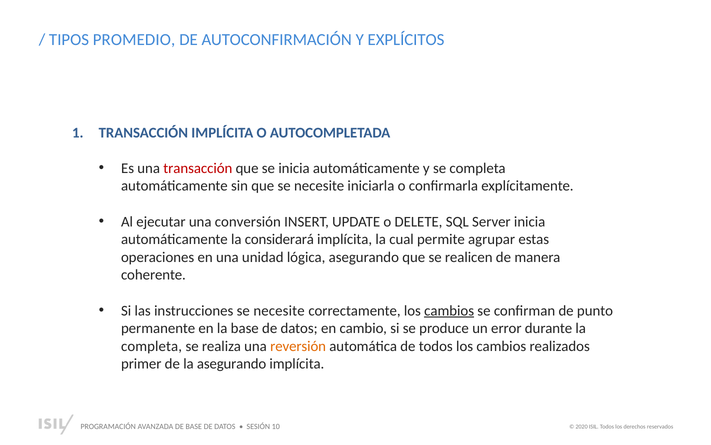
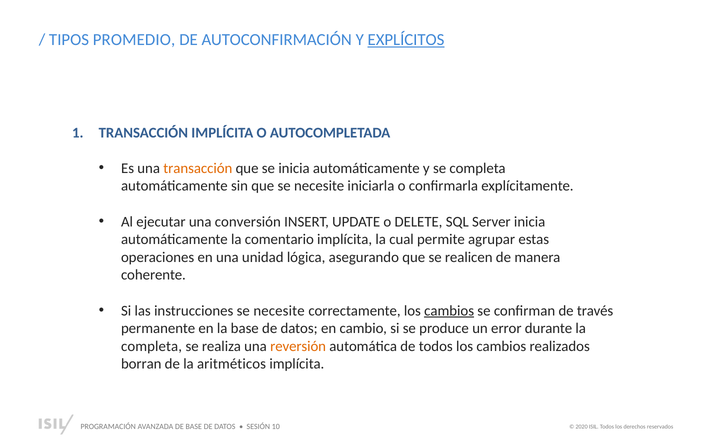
EXPLÍCITOS underline: none -> present
transacción at (198, 168) colour: red -> orange
considerará: considerará -> comentario
punto: punto -> través
primer: primer -> borran
la asegurando: asegurando -> aritméticos
